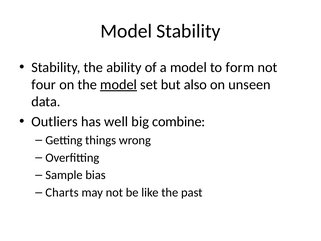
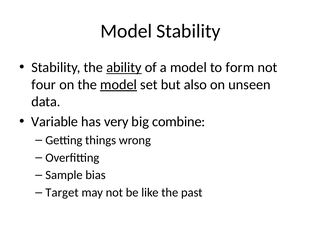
ability underline: none -> present
Outliers: Outliers -> Variable
well: well -> very
Charts: Charts -> Target
